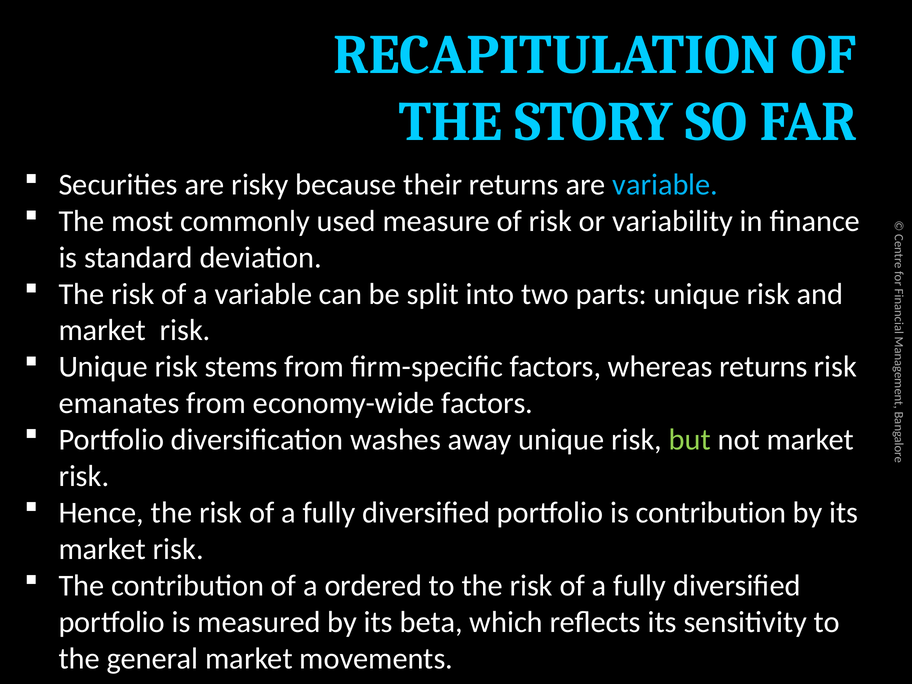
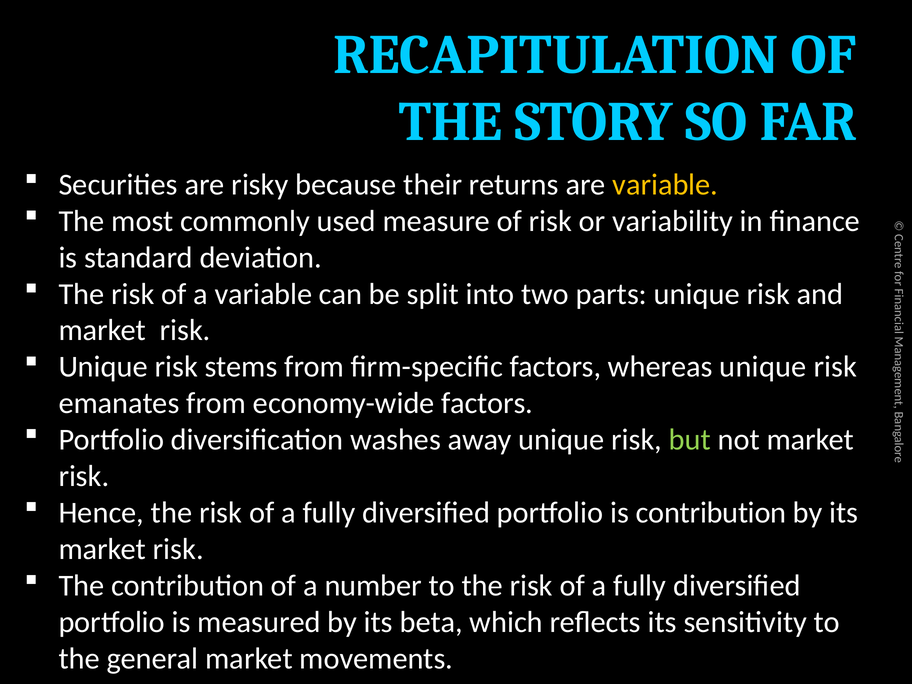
variable at (665, 185) colour: light blue -> yellow
whereas returns: returns -> unique
ordered: ordered -> number
